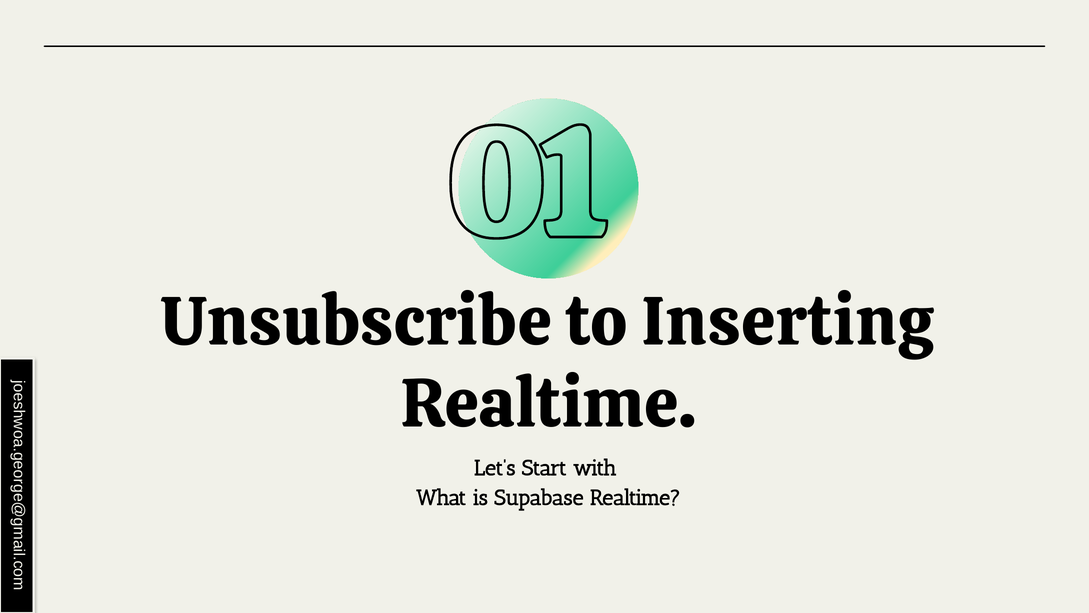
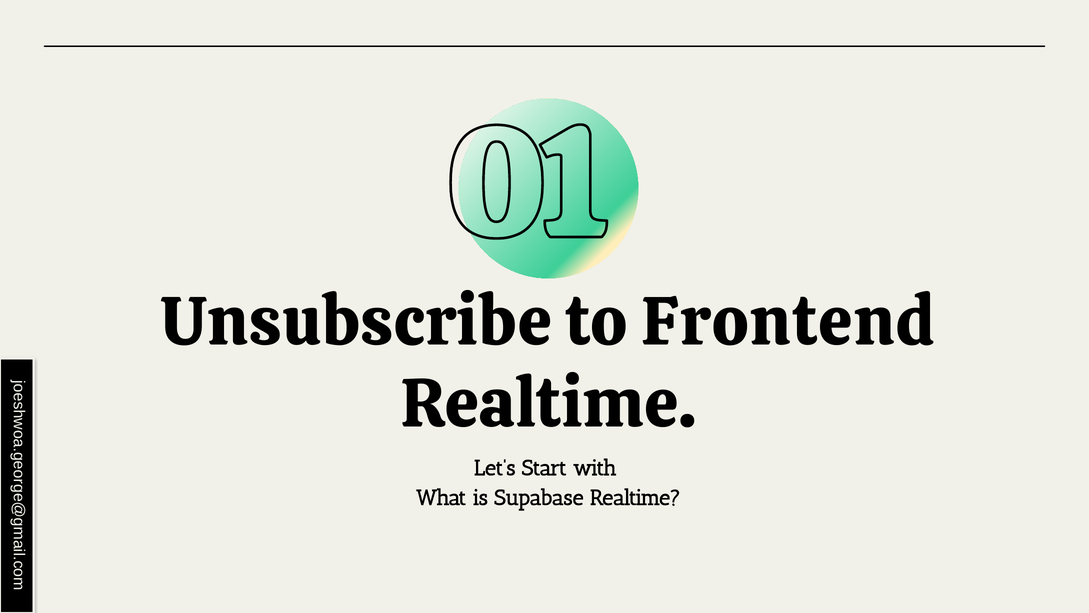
Inserting: Inserting -> Frontend
